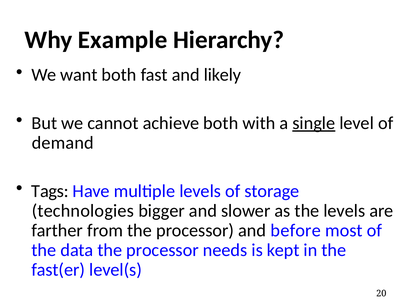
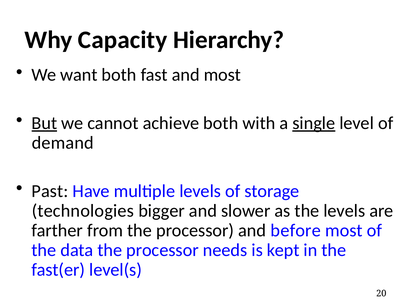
Example: Example -> Capacity
and likely: likely -> most
But underline: none -> present
Tags: Tags -> Past
